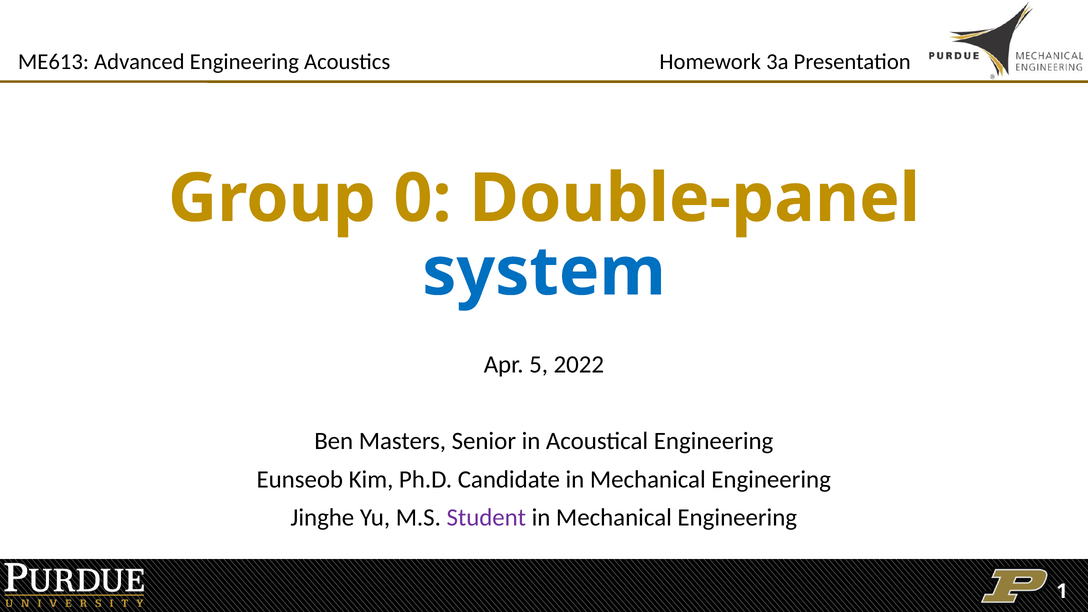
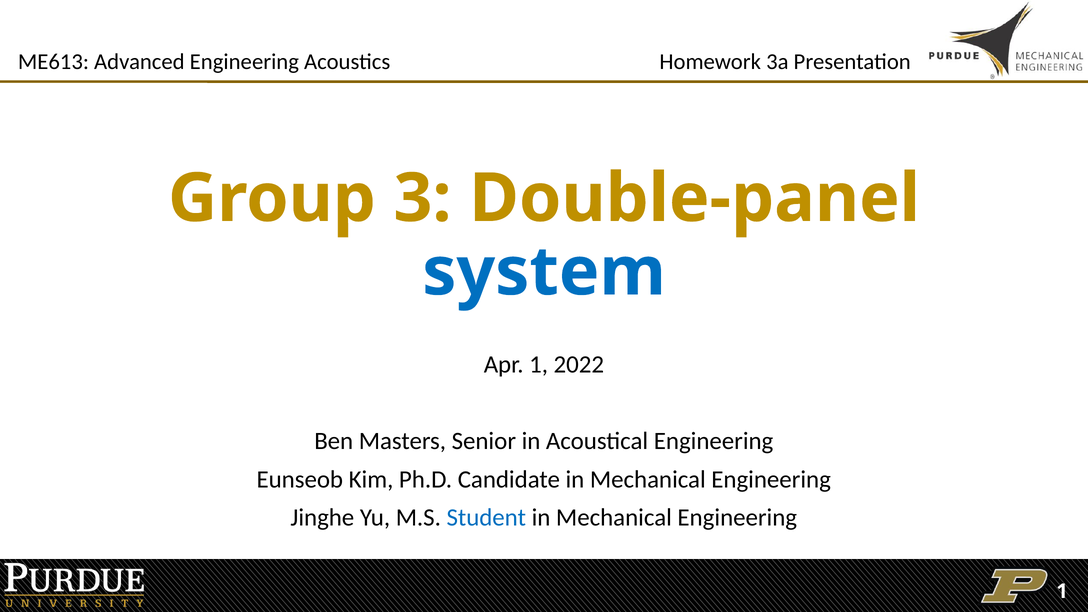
0: 0 -> 3
Apr 5: 5 -> 1
Student colour: purple -> blue
